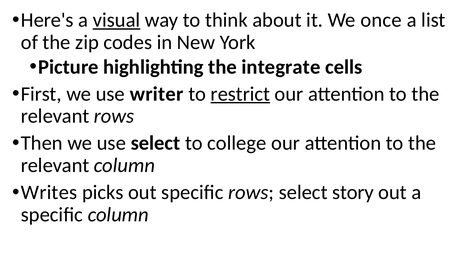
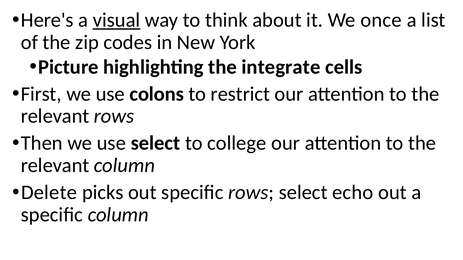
writer: writer -> colons
restrict underline: present -> none
Writes: Writes -> Delete
story: story -> echo
